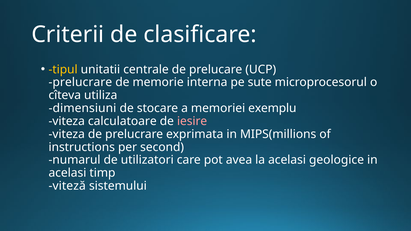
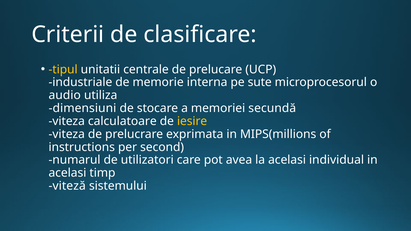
prelucrare at (80, 82): prelucrare -> industriale
cîteva: cîteva -> audio
exemplu: exemplu -> secundă
iesire colour: pink -> yellow
geologice: geologice -> individual
